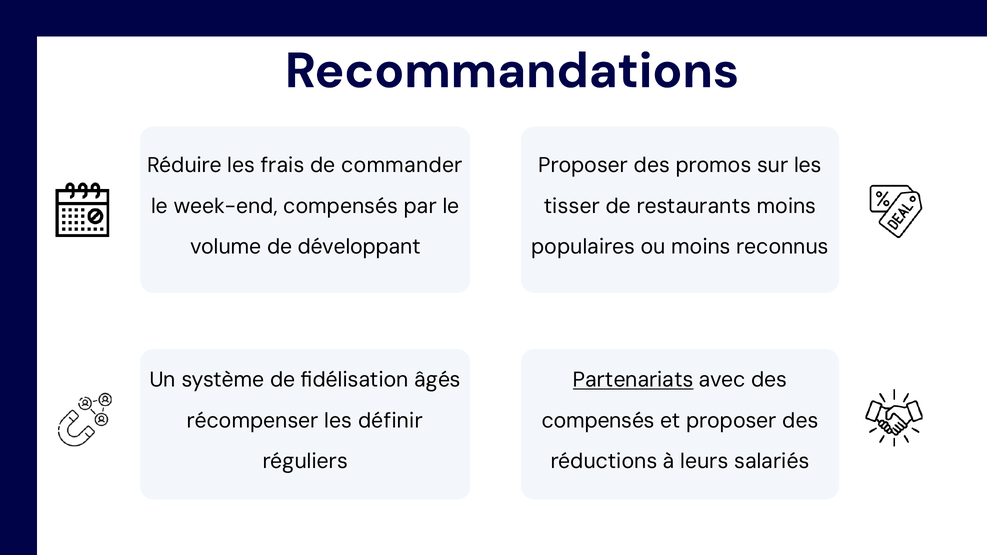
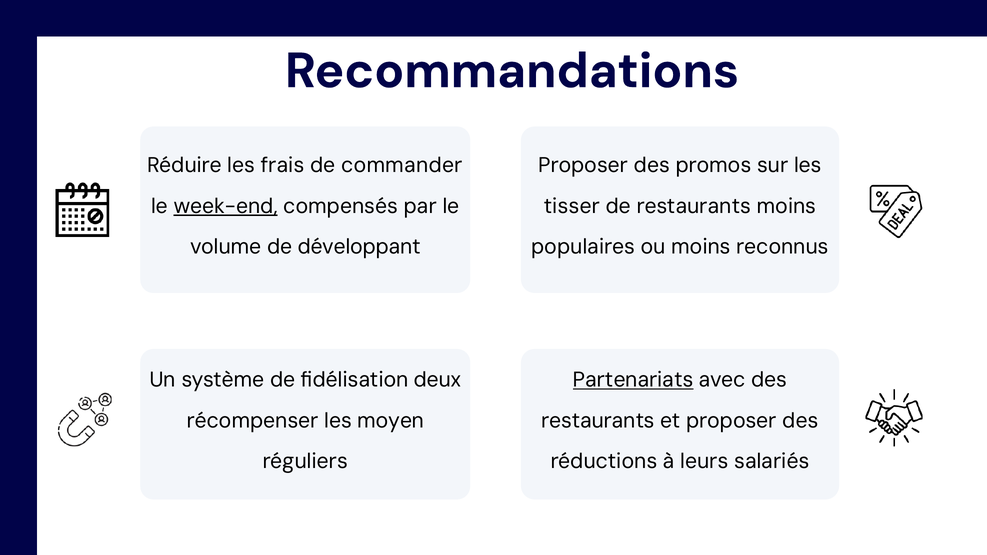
week-end underline: none -> present
âgés: âgés -> deux
définir: définir -> moyen
compensés at (598, 421): compensés -> restaurants
